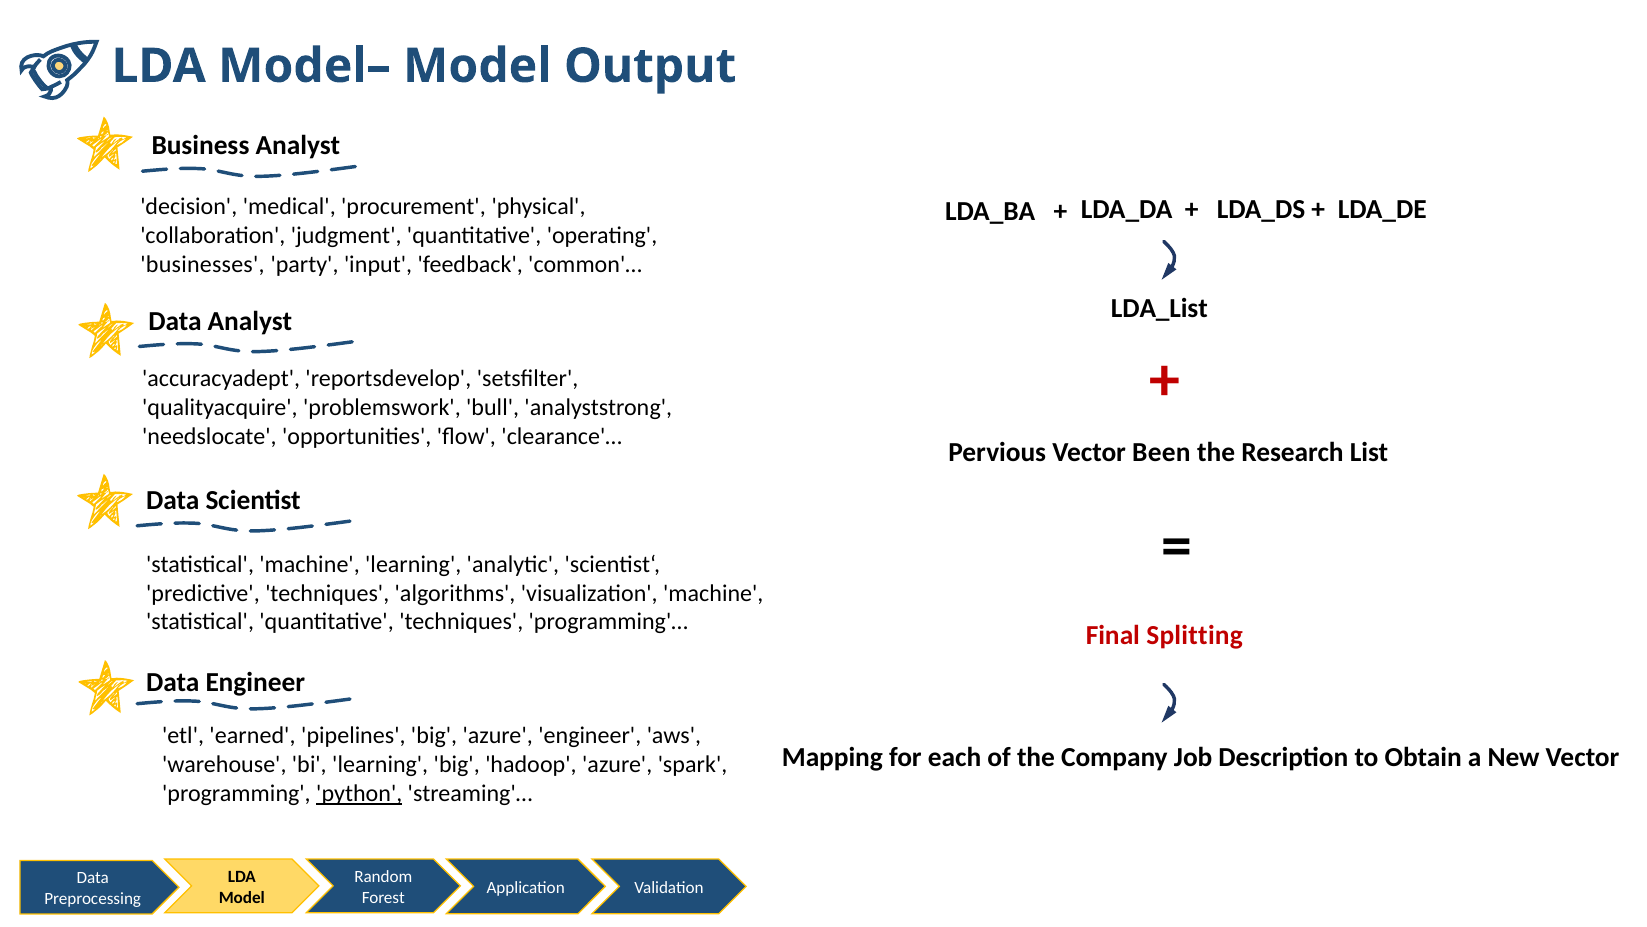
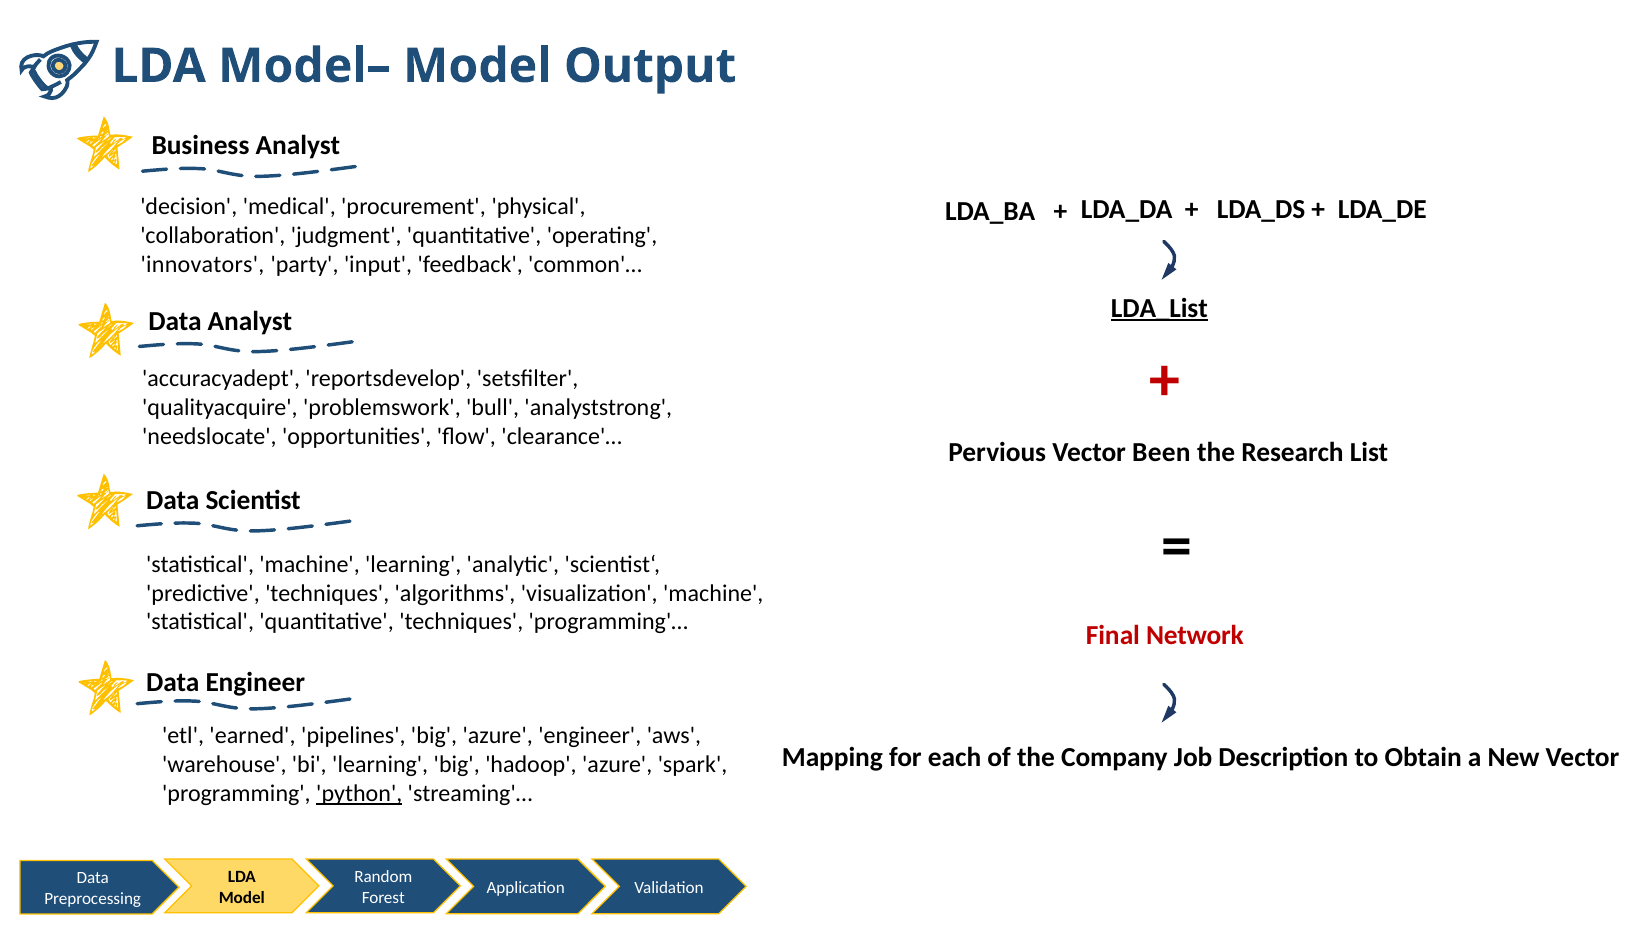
businesses: businesses -> innovators
LDA_List underline: none -> present
Splitting: Splitting -> Network
